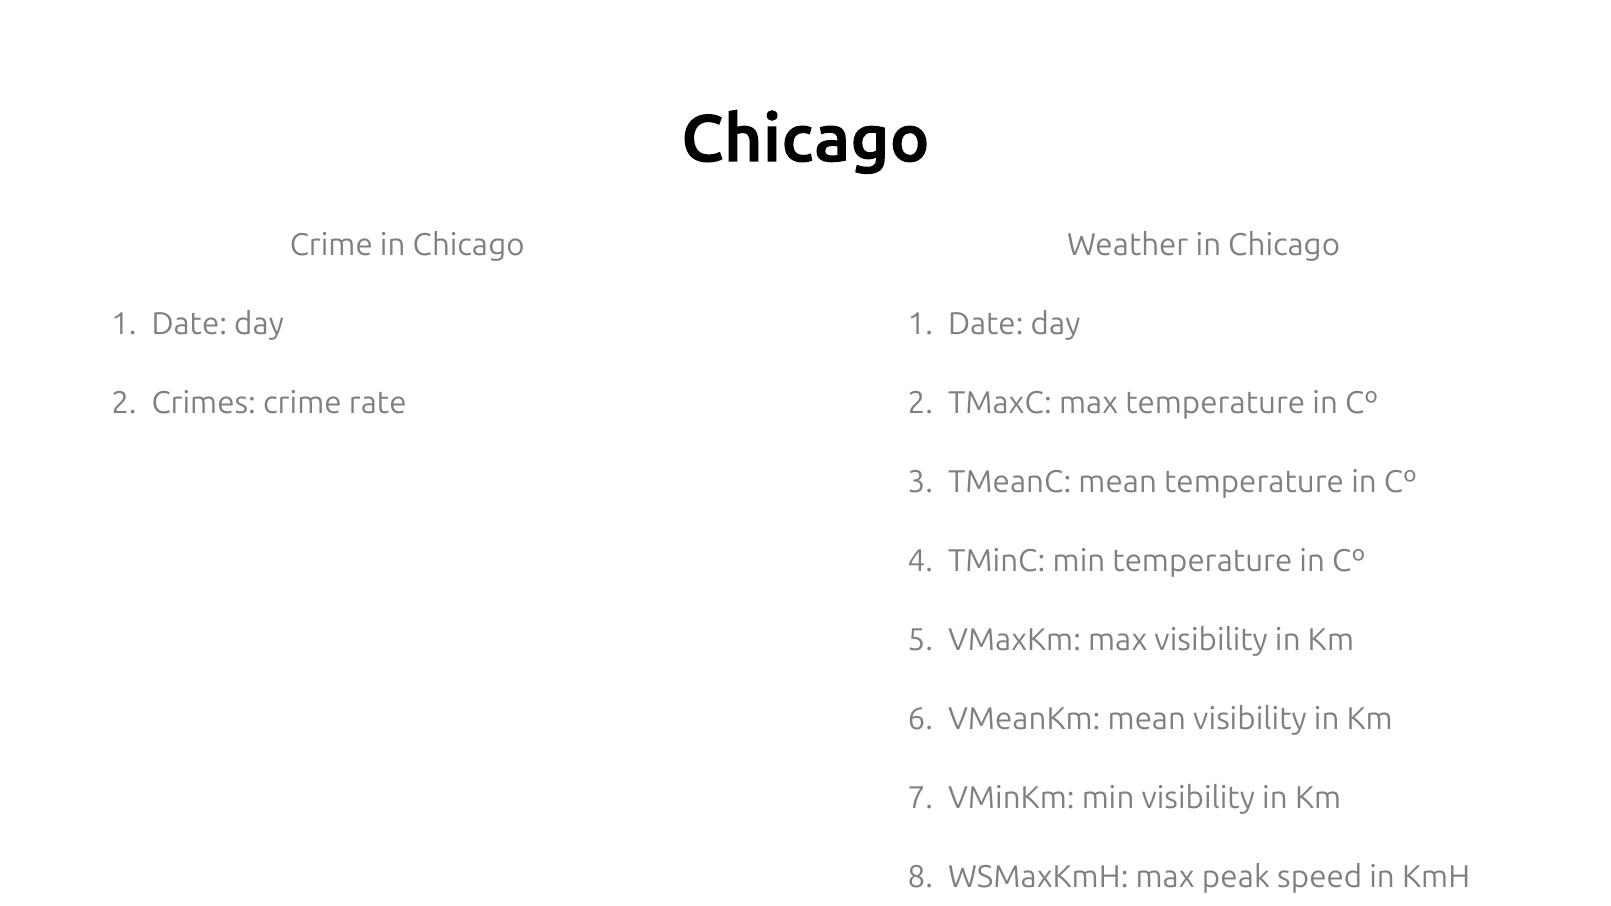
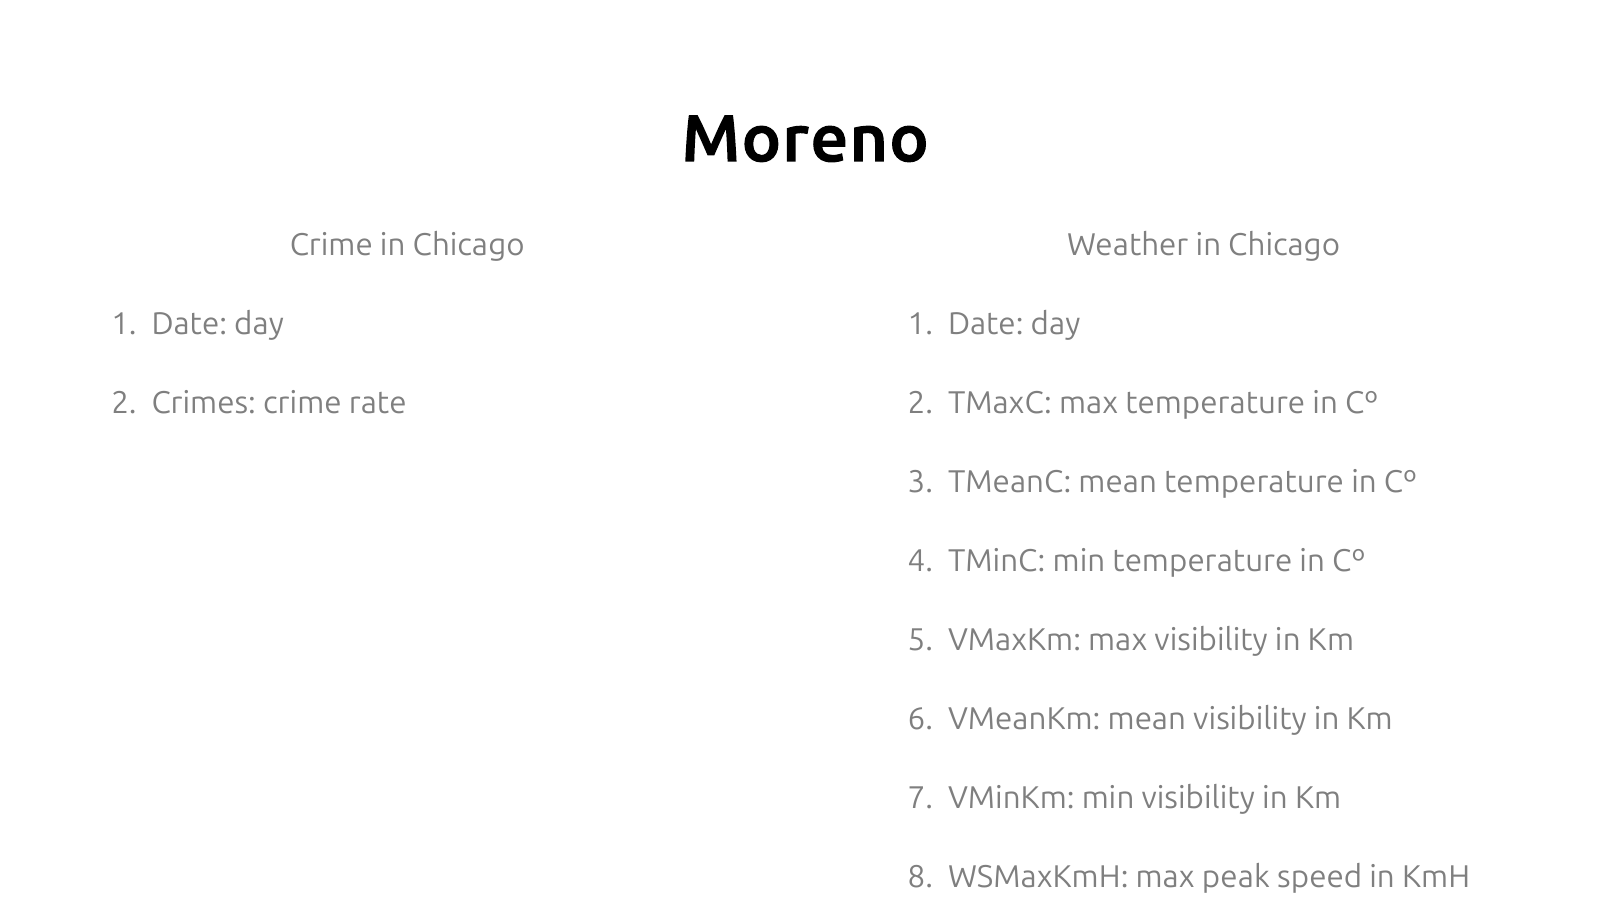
Chicago at (805, 139): Chicago -> Moreno
